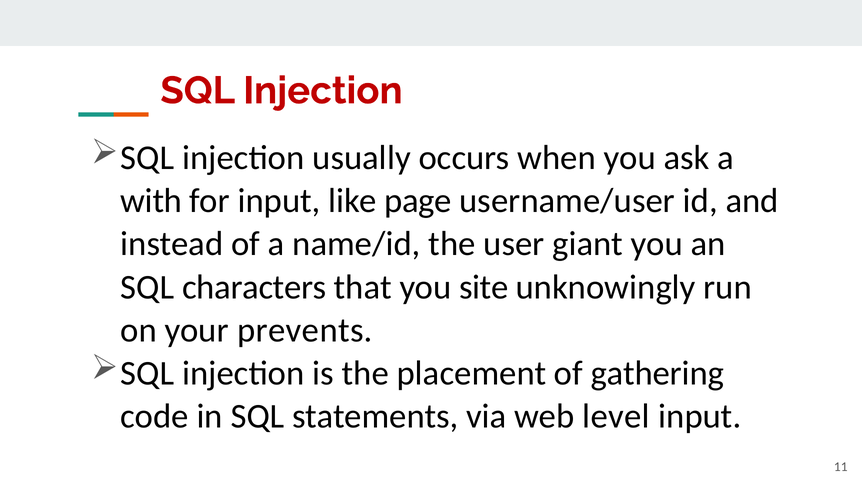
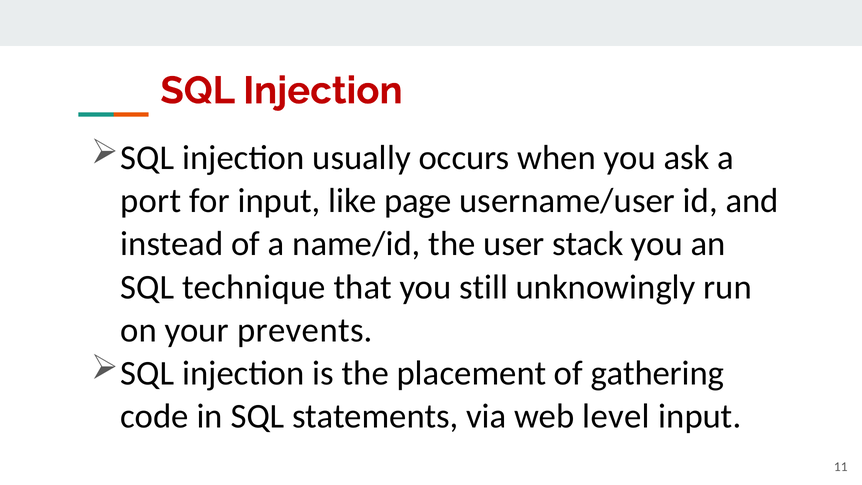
with: with -> port
giant: giant -> stack
characters: characters -> technique
site: site -> still
